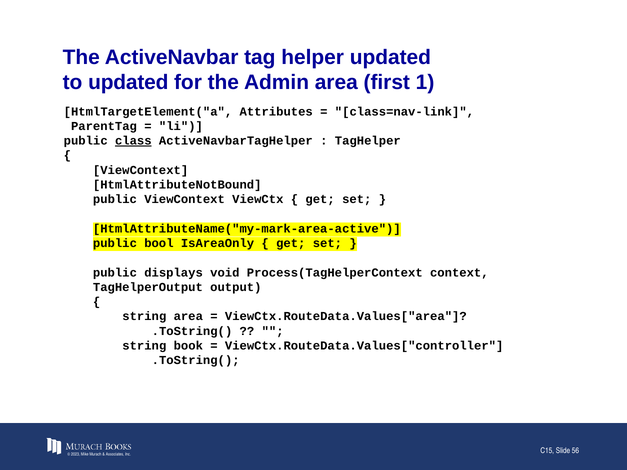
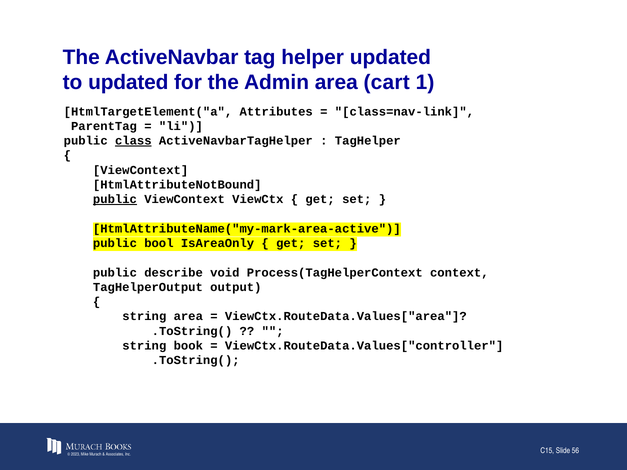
first: first -> cart
public at (115, 199) underline: none -> present
displays: displays -> describe
